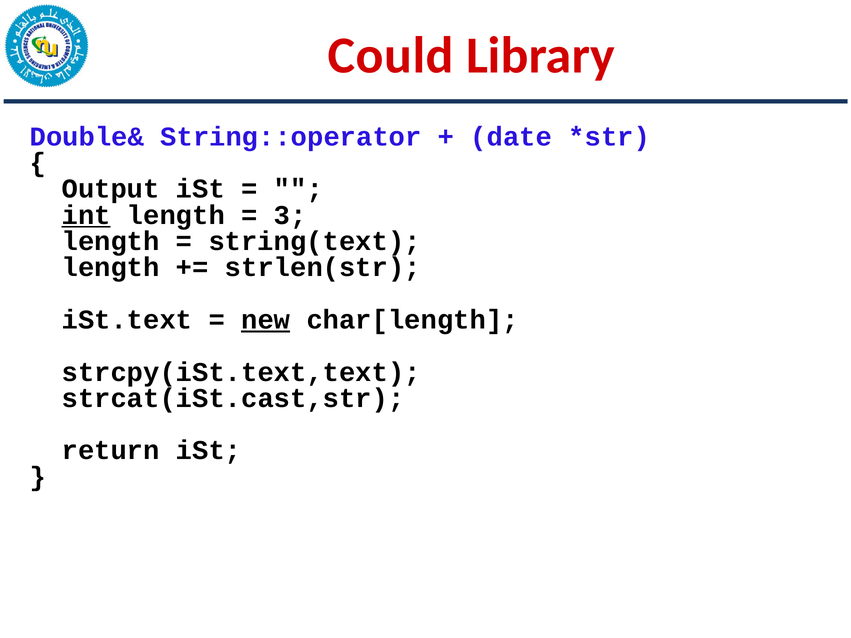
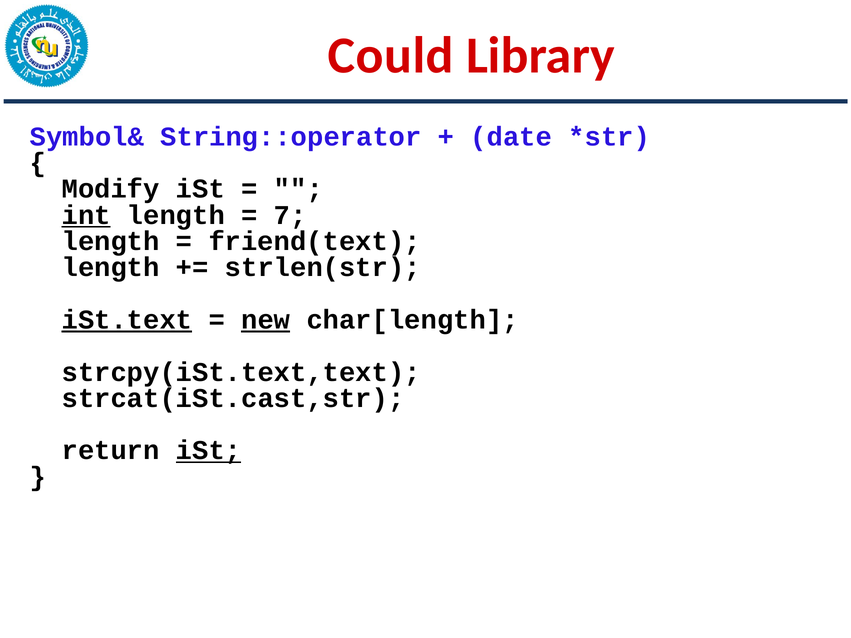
Double&: Double& -> Symbol&
Output: Output -> Modify
3: 3 -> 7
string(text: string(text -> friend(text
iSt.text underline: none -> present
iSt at (209, 451) underline: none -> present
